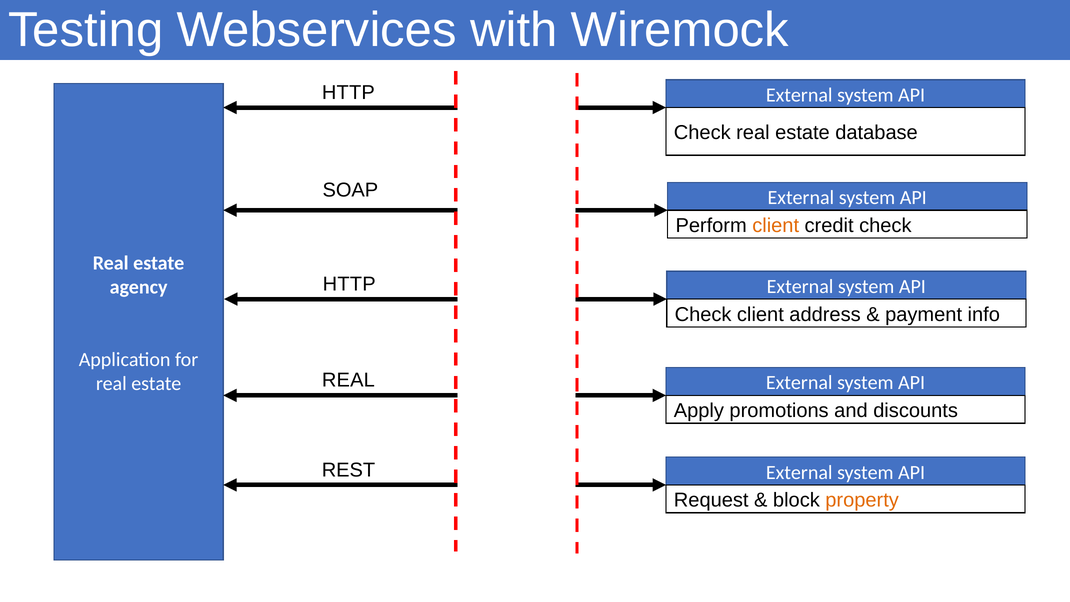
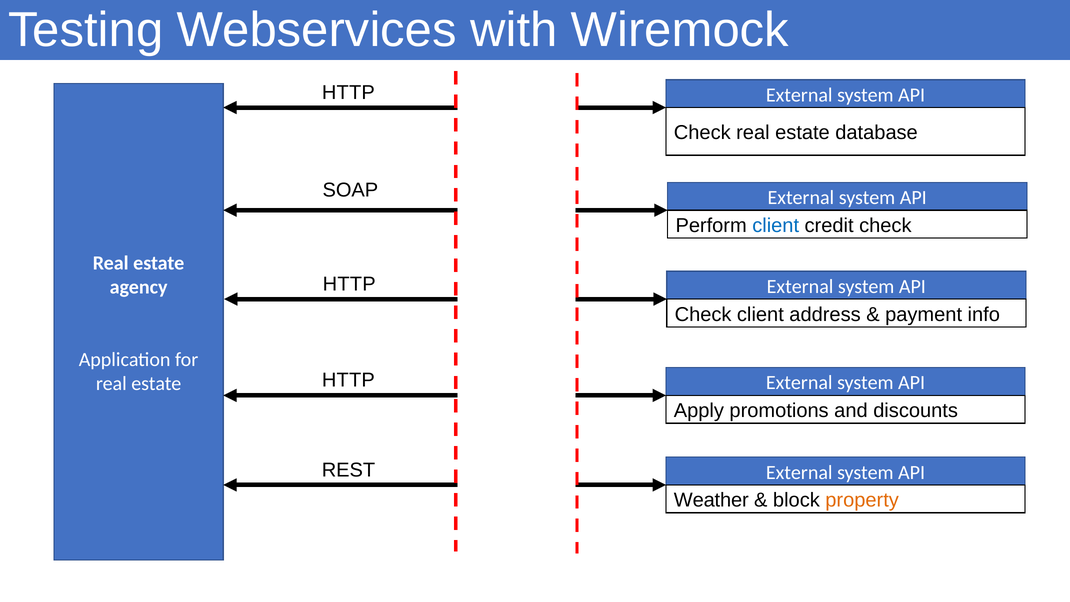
client at (776, 225) colour: orange -> blue
REAL at (348, 380): REAL -> HTTP
Request: Request -> Weather
